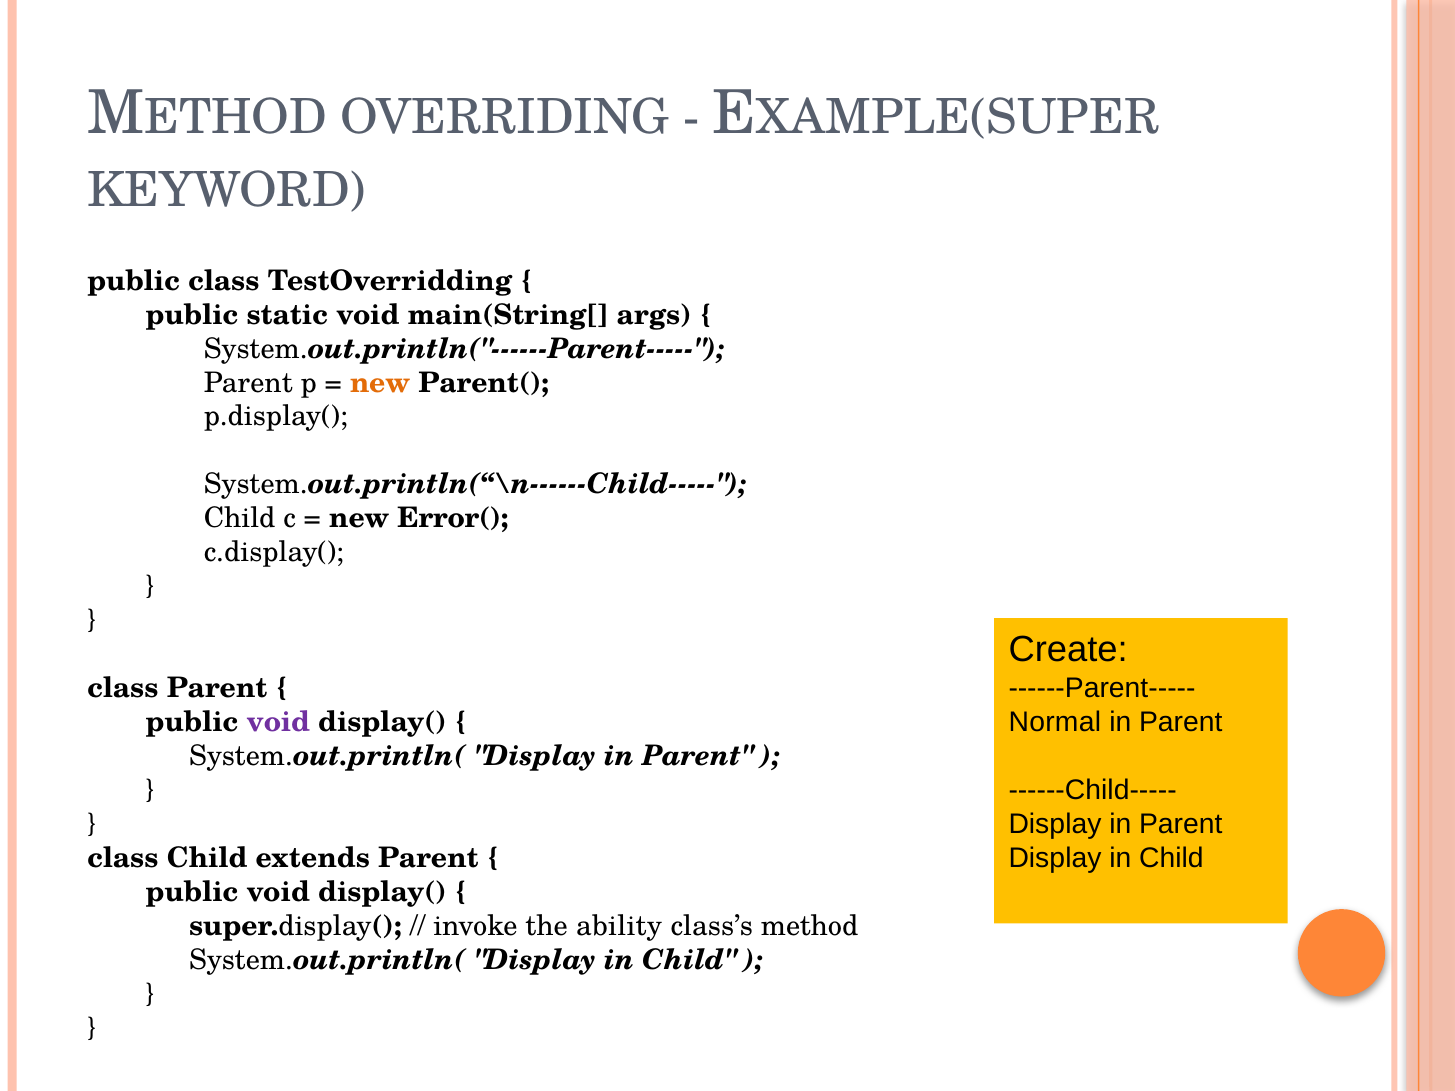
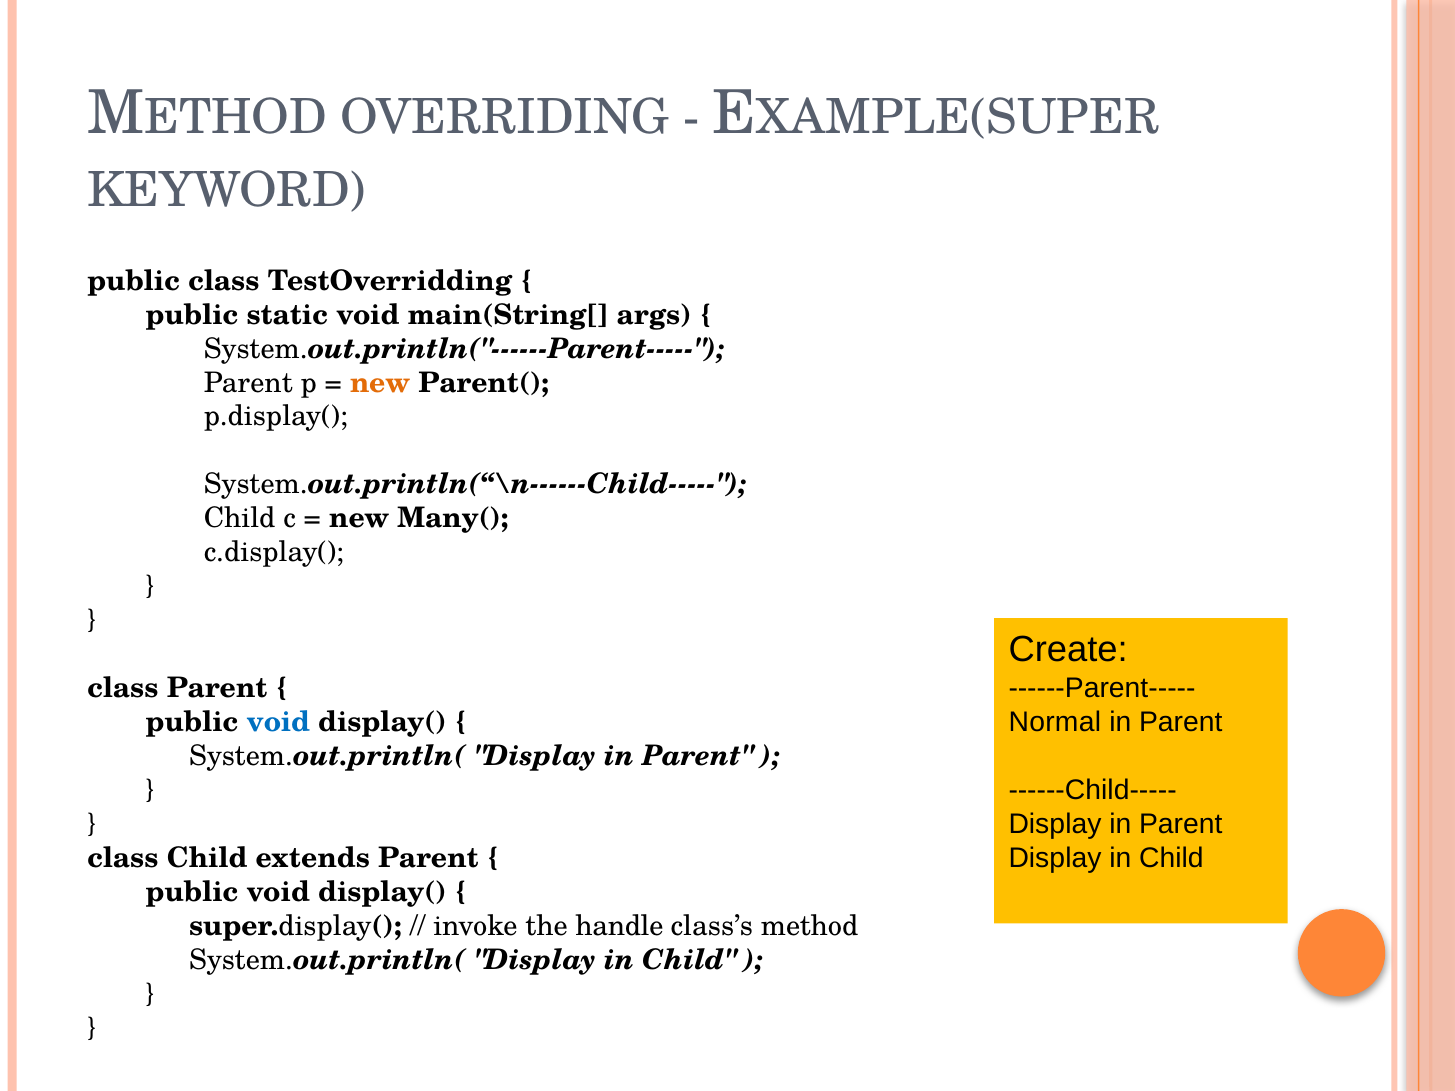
Error(: Error( -> Many(
void at (278, 722) colour: purple -> blue
ability: ability -> handle
